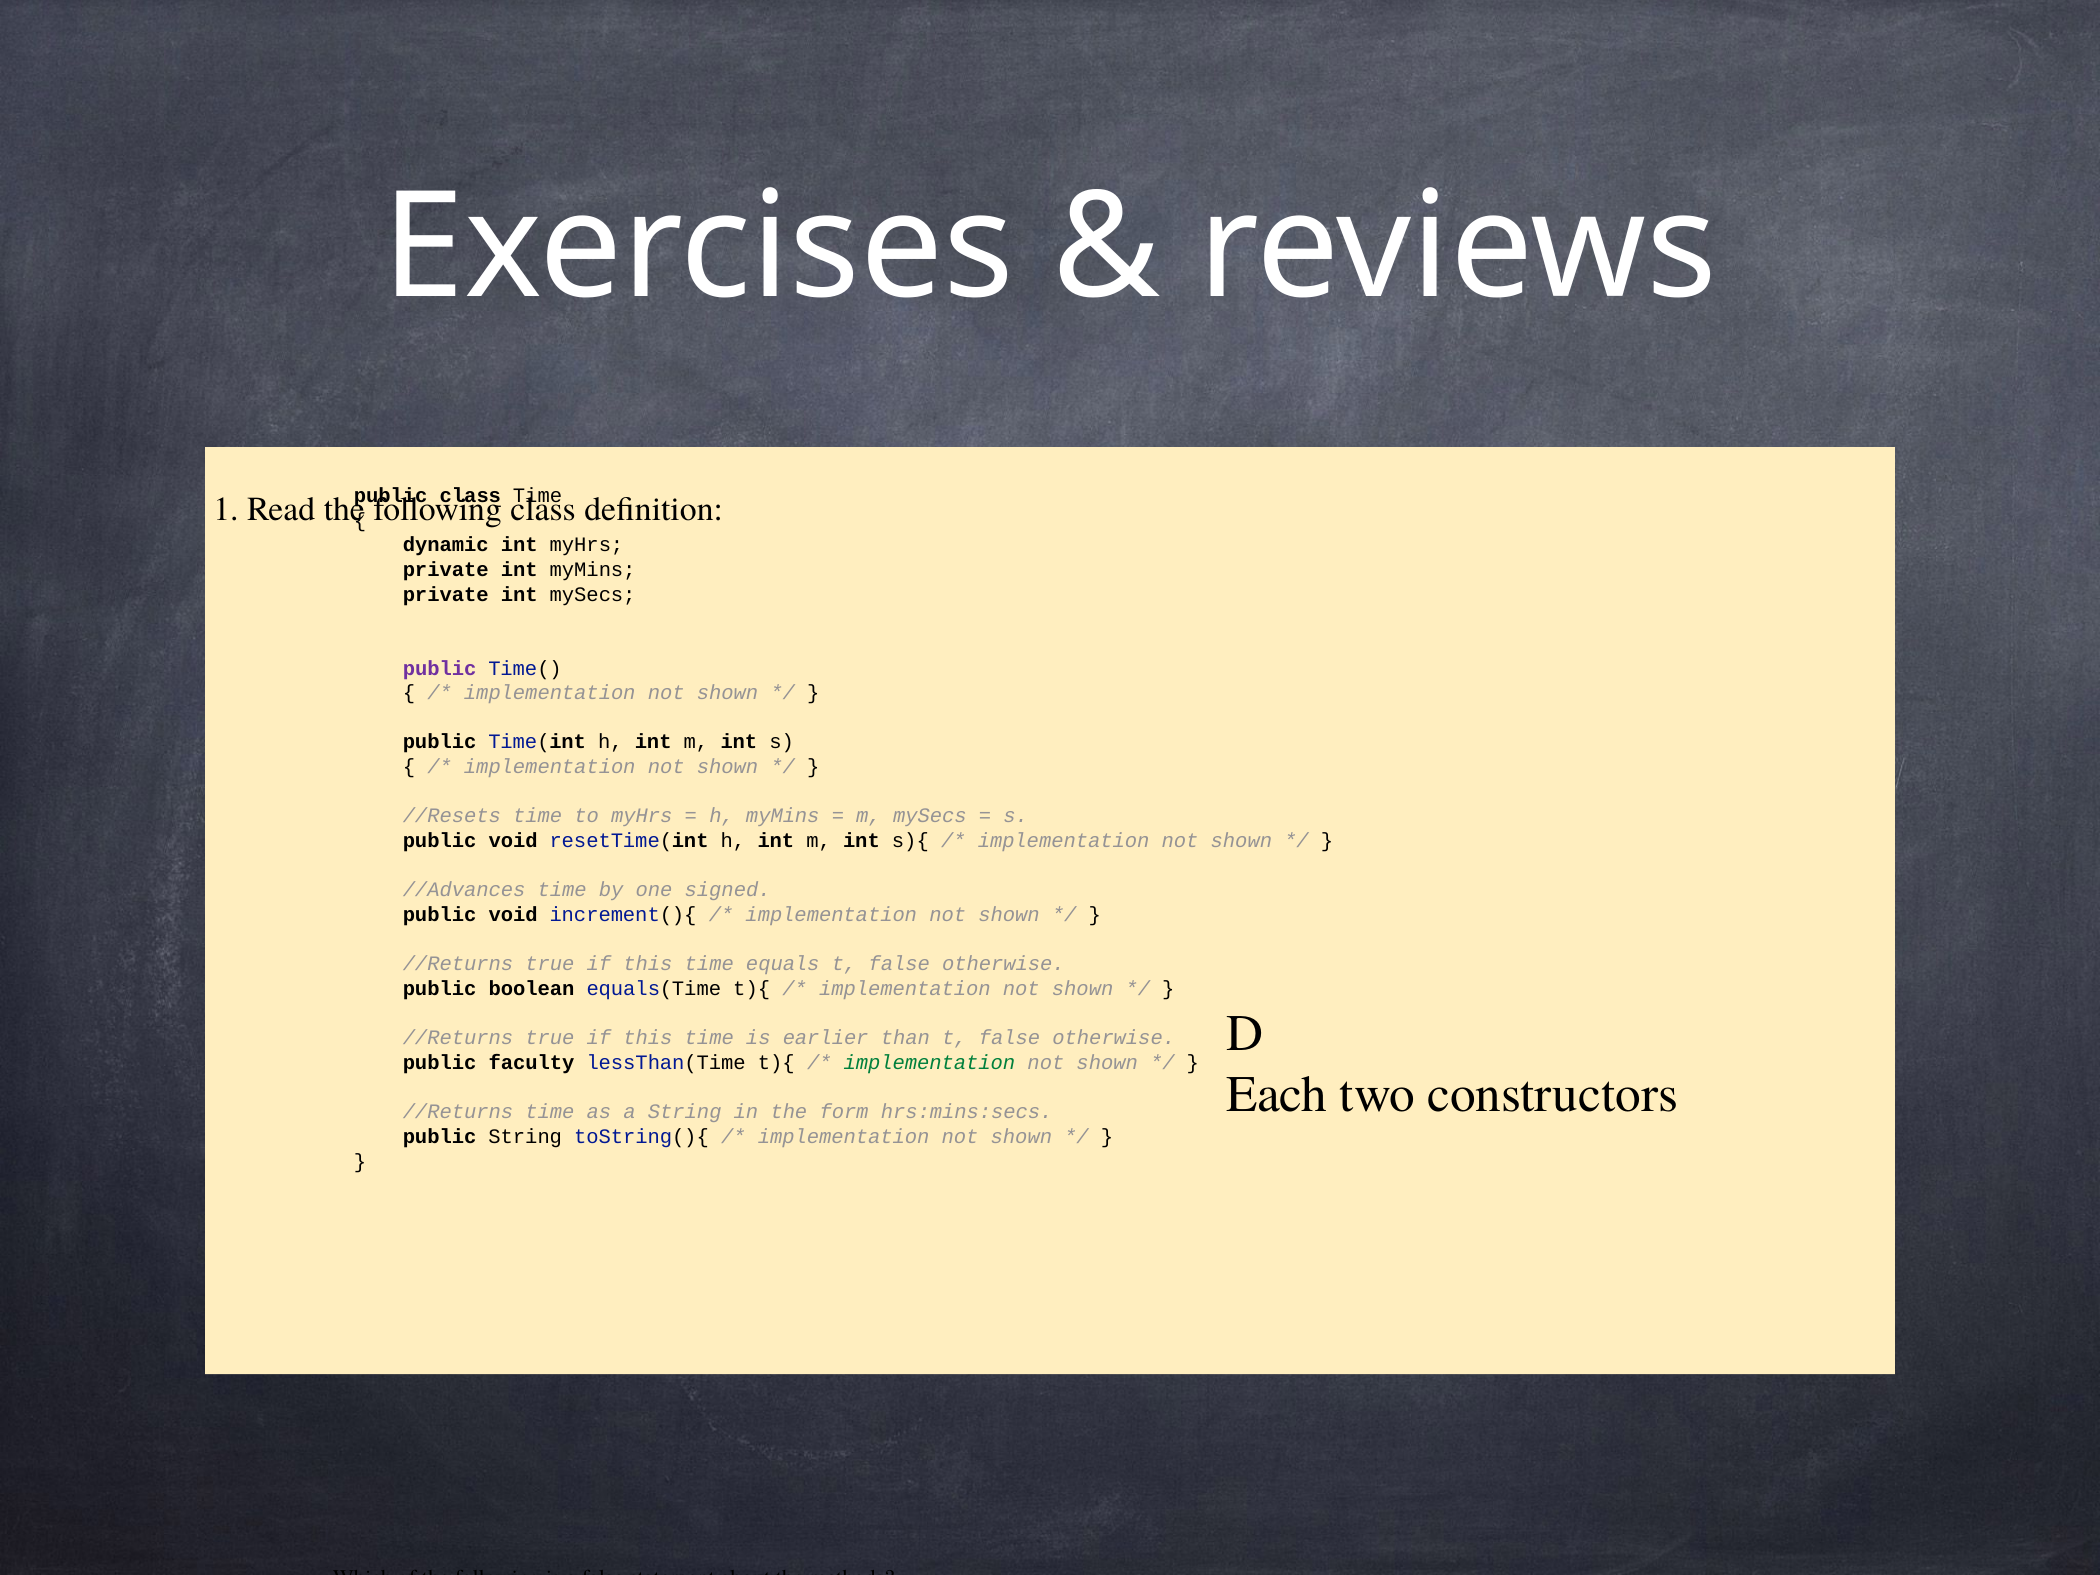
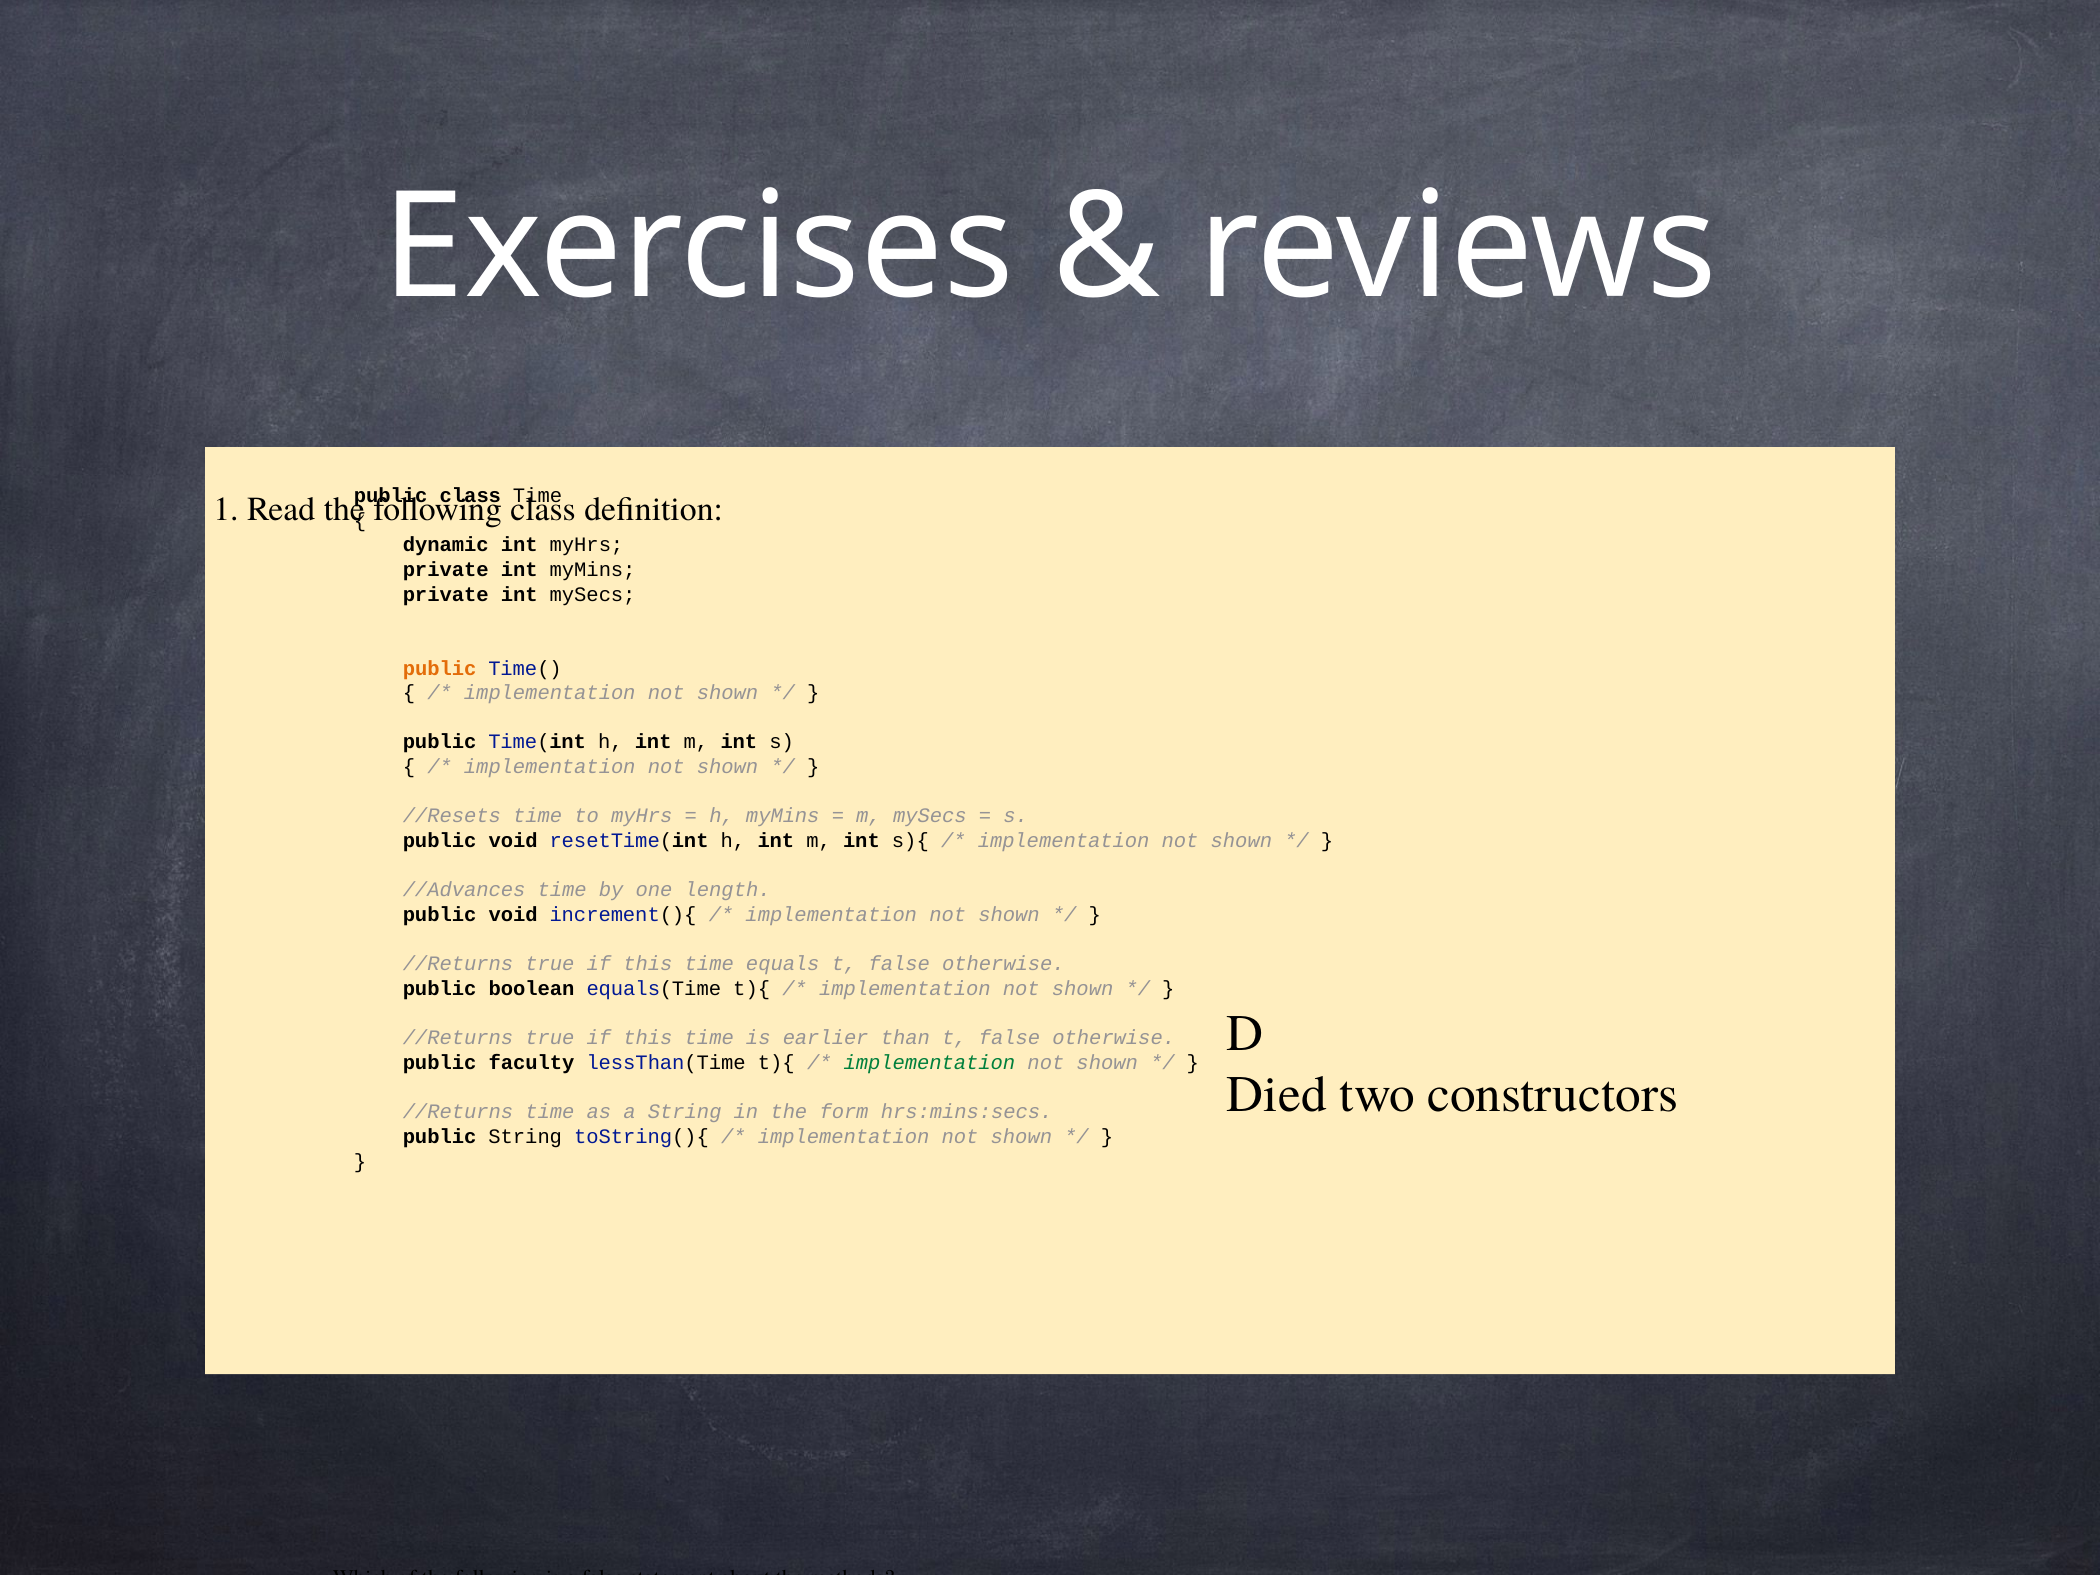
public at (440, 668) colour: purple -> orange
signed: signed -> length
Each: Each -> Died
